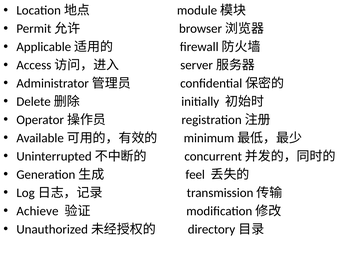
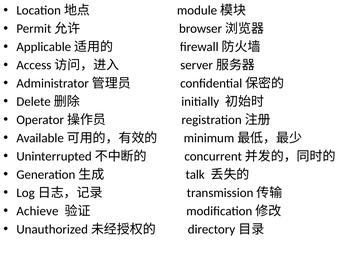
feel: feel -> talk
